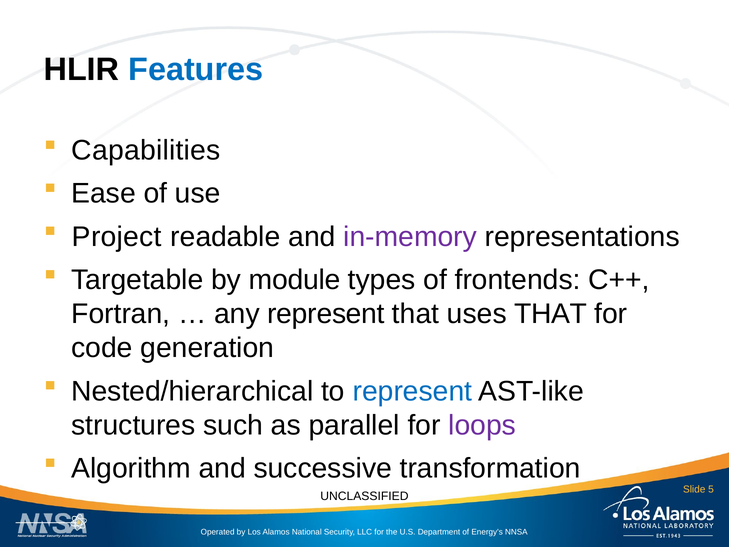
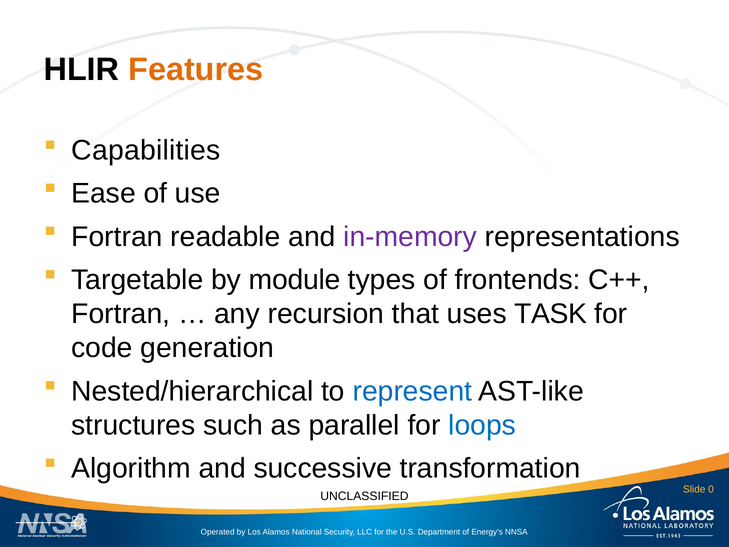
Features colour: blue -> orange
Project at (117, 237): Project -> Fortran
any represent: represent -> recursion
uses THAT: THAT -> TASK
loops colour: purple -> blue
5: 5 -> 0
